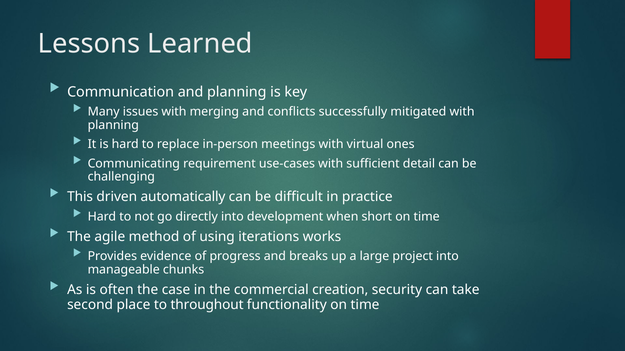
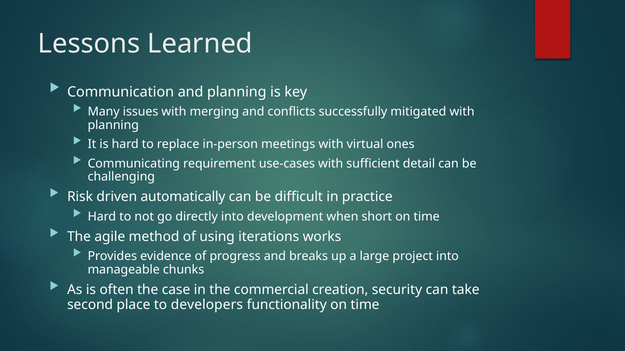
This: This -> Risk
throughout: throughout -> developers
